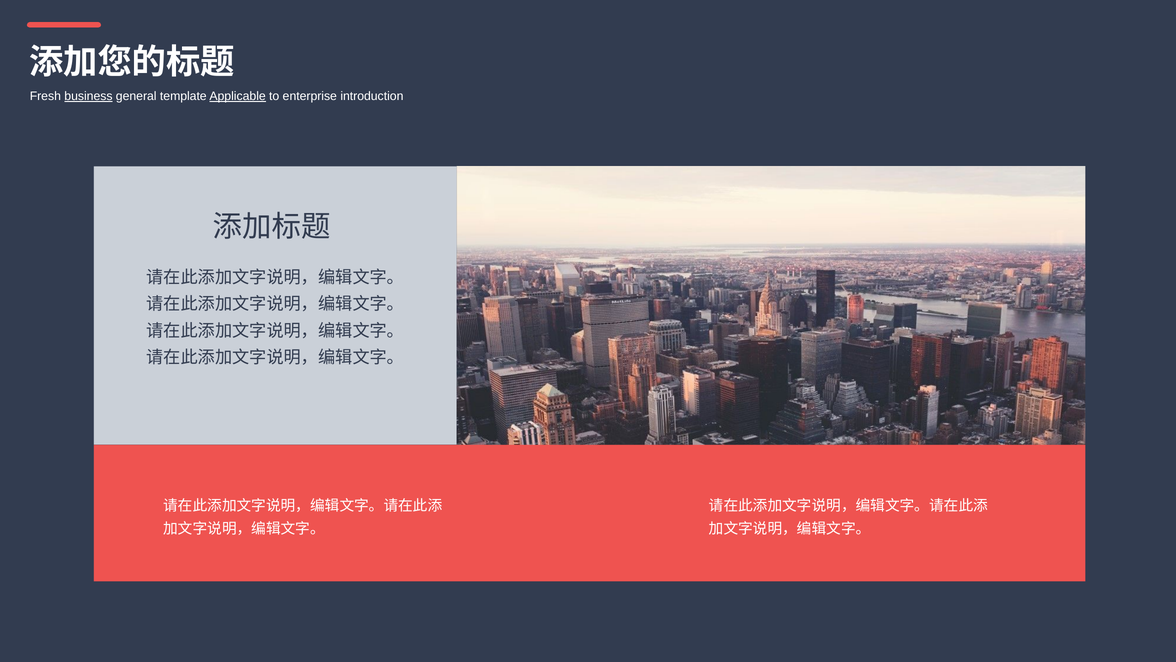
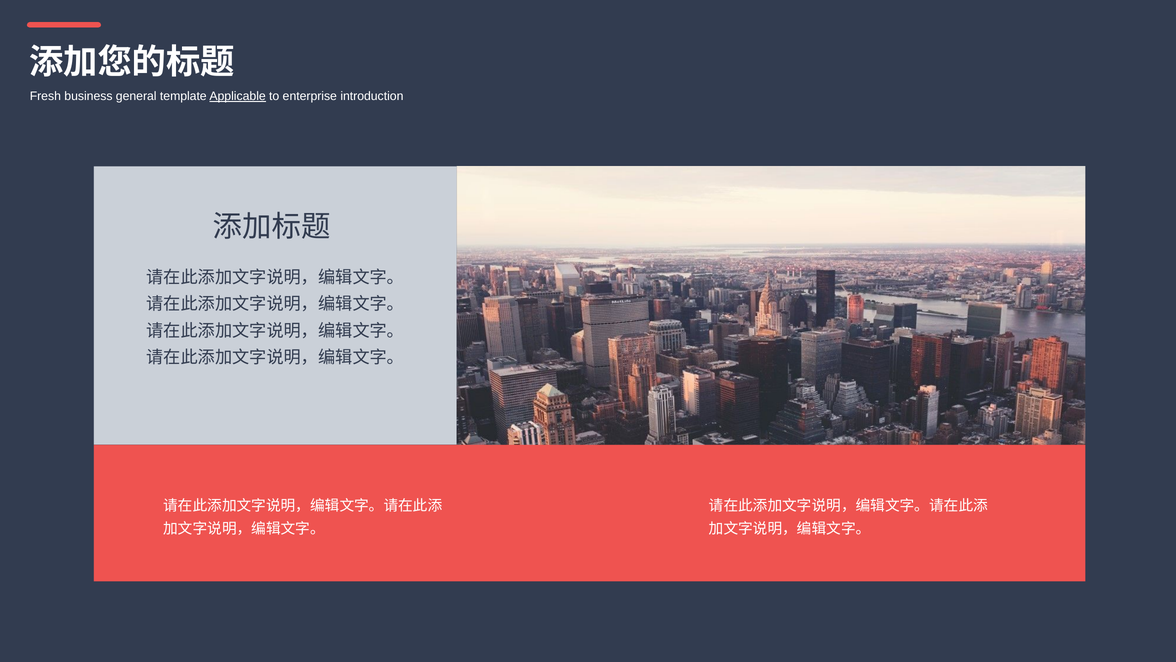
business underline: present -> none
